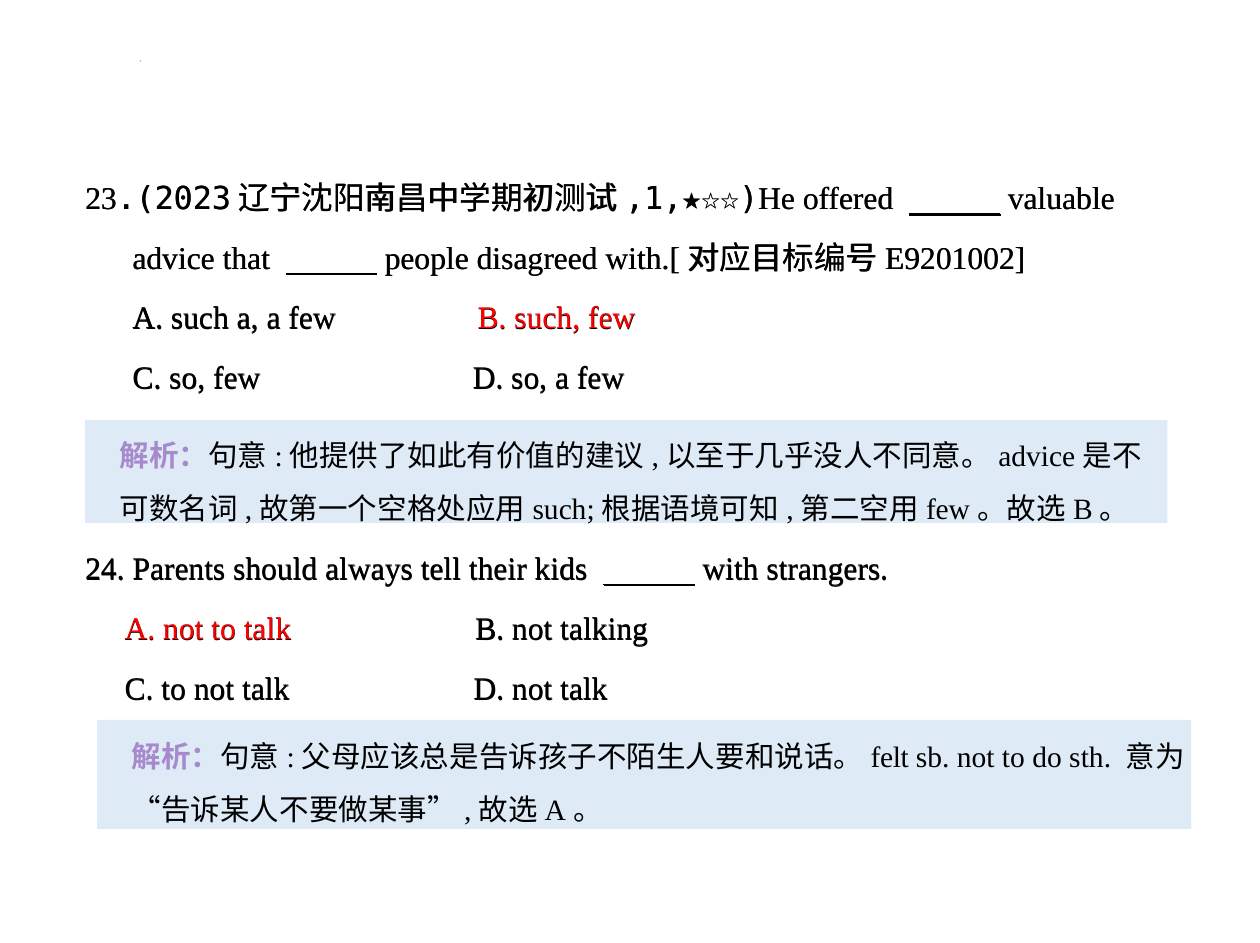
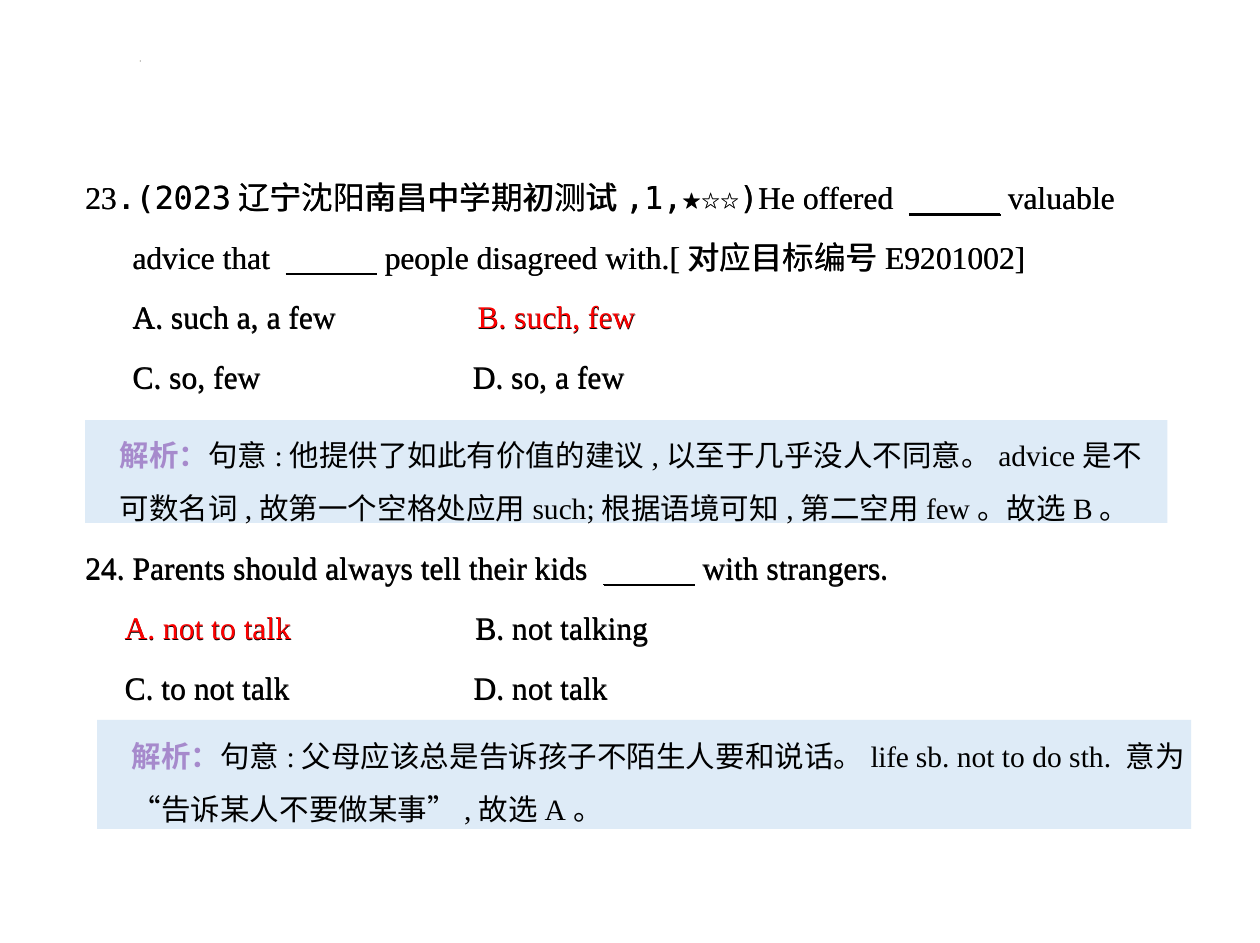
felt: felt -> life
